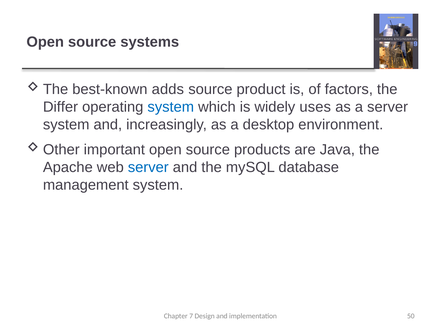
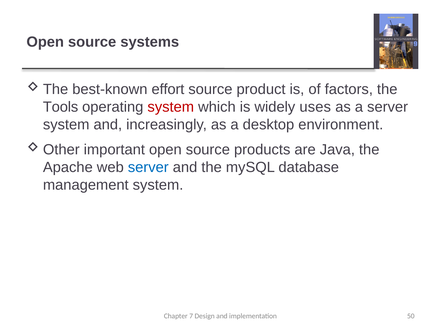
adds: adds -> effort
Differ: Differ -> Tools
system at (171, 107) colour: blue -> red
